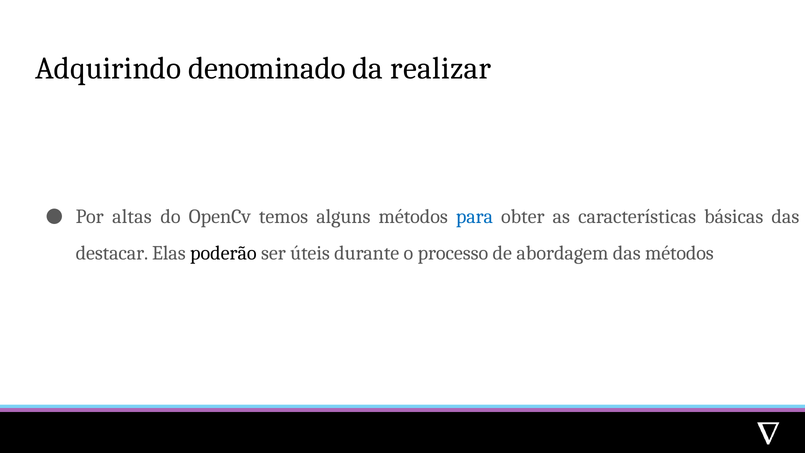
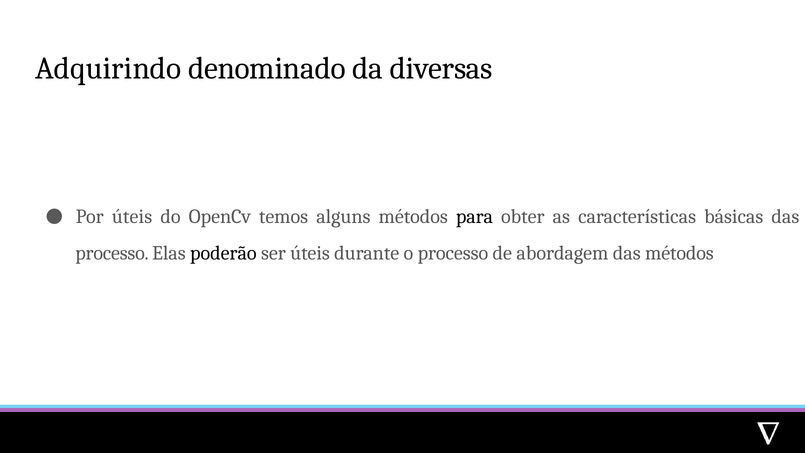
realizar: realizar -> diversas
Por altas: altas -> úteis
para colour: blue -> black
destacar at (112, 253): destacar -> processo
